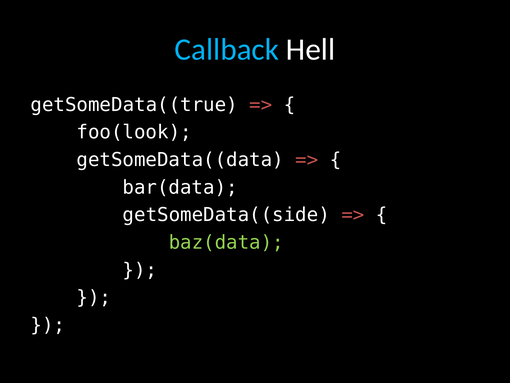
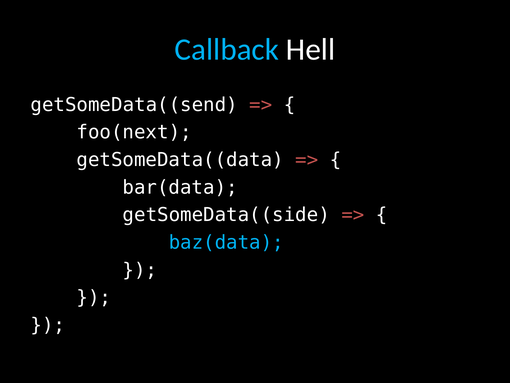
getSomeData((true: getSomeData((true -> getSomeData((send
foo(look: foo(look -> foo(next
baz(data colour: light green -> light blue
